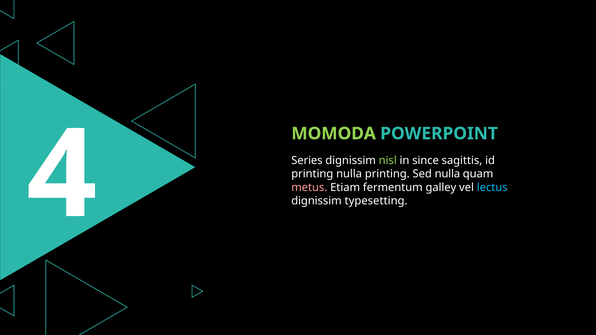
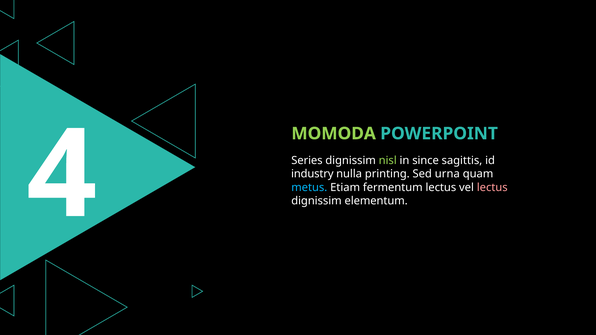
printing at (312, 174): printing -> industry
Sed nulla: nulla -> urna
metus colour: pink -> light blue
fermentum galley: galley -> lectus
lectus at (492, 187) colour: light blue -> pink
typesetting: typesetting -> elementum
